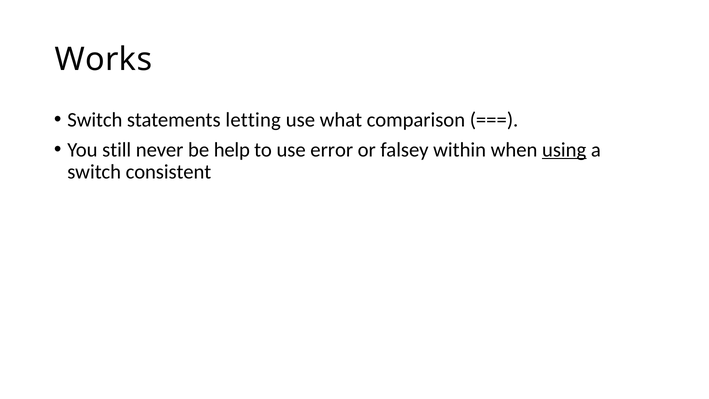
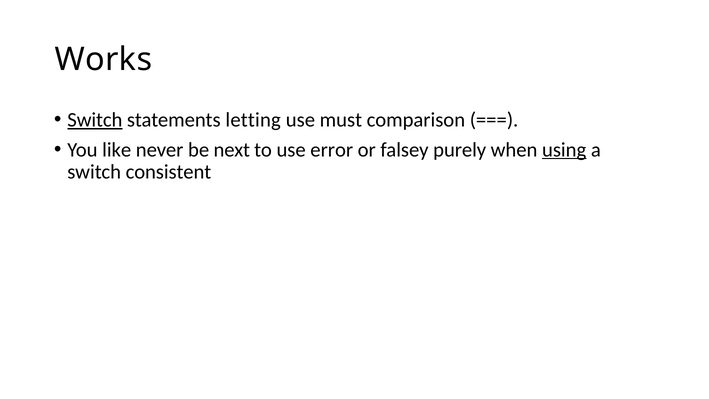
Switch at (95, 120) underline: none -> present
what: what -> must
still: still -> like
help: help -> next
within: within -> purely
